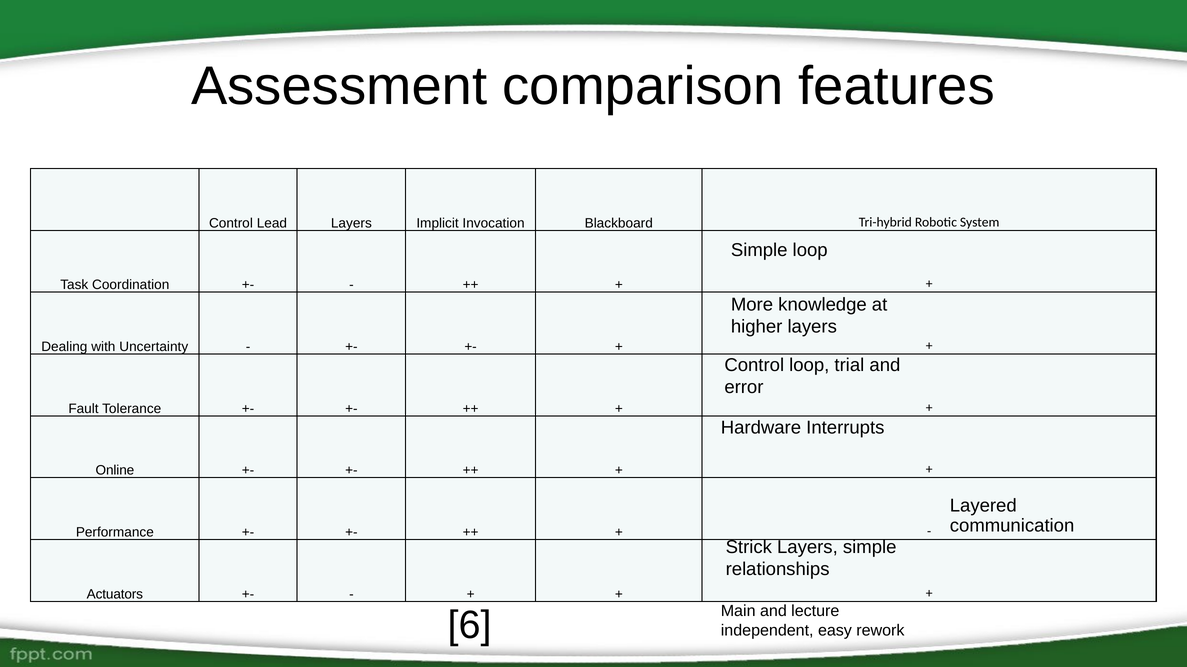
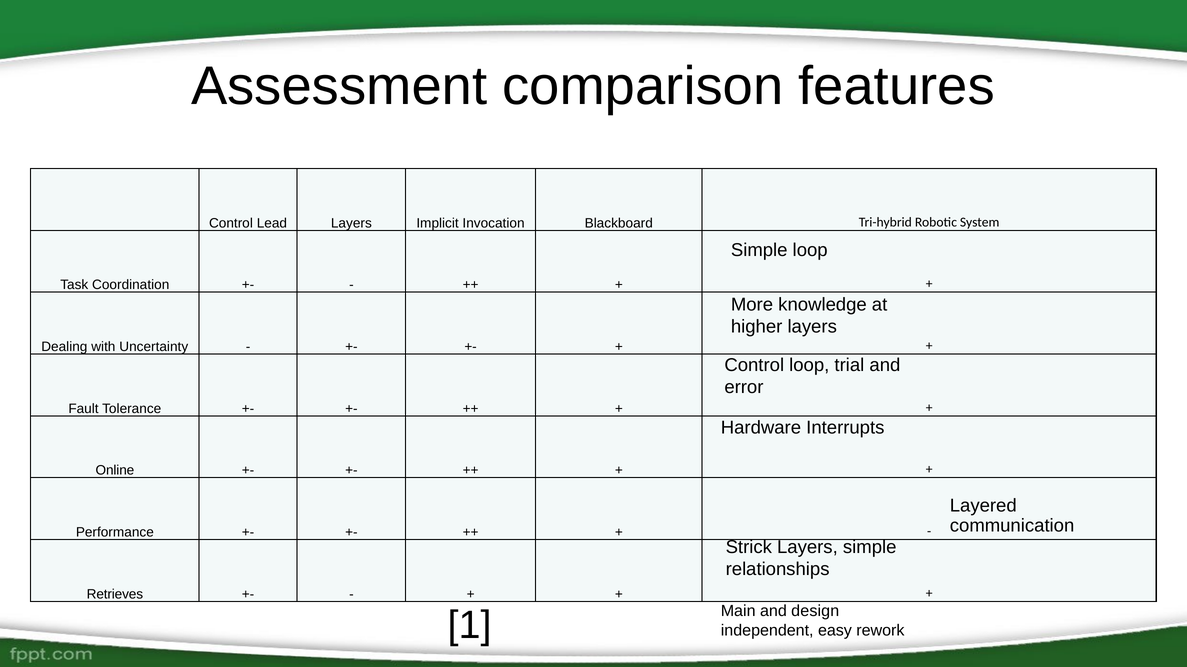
Actuators: Actuators -> Retrieves
lecture: lecture -> design
6: 6 -> 1
